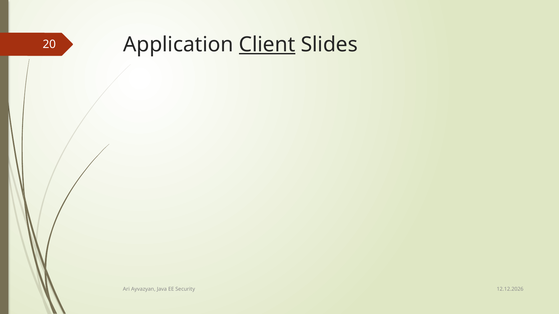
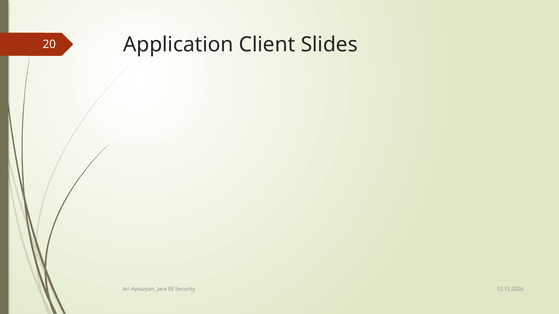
Client underline: present -> none
